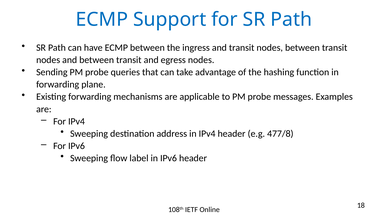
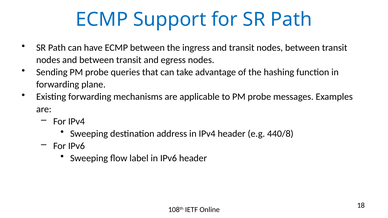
477/8: 477/8 -> 440/8
